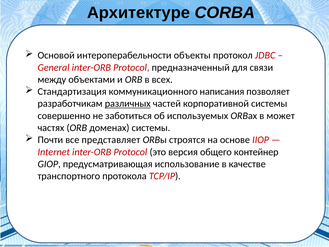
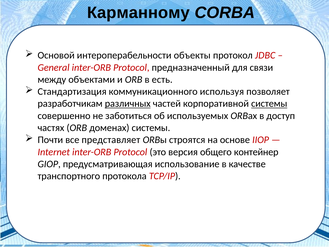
Архитектуре: Архитектуре -> Карманному
всех: всех -> есть
написания: написания -> используя
системы at (269, 104) underline: none -> present
может: может -> доступ
